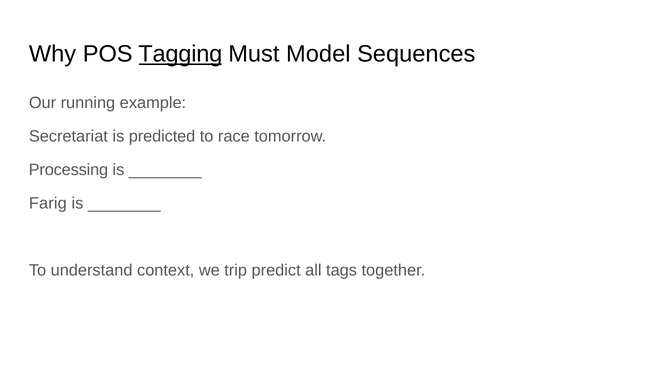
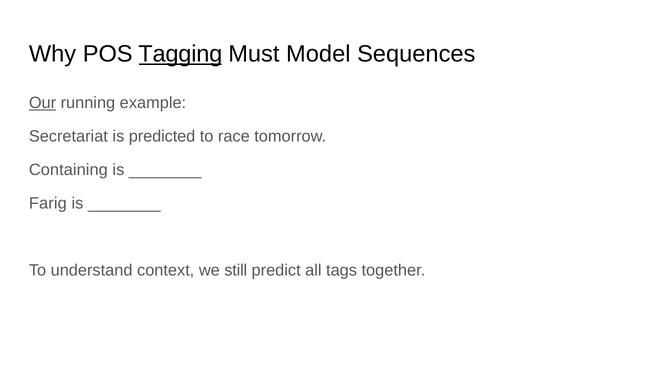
Our underline: none -> present
Processing: Processing -> Containing
trip: trip -> still
